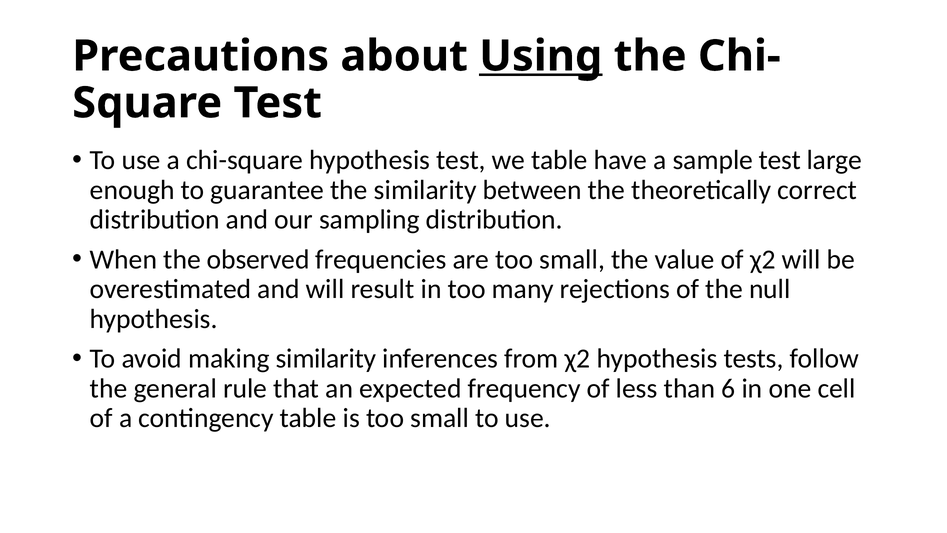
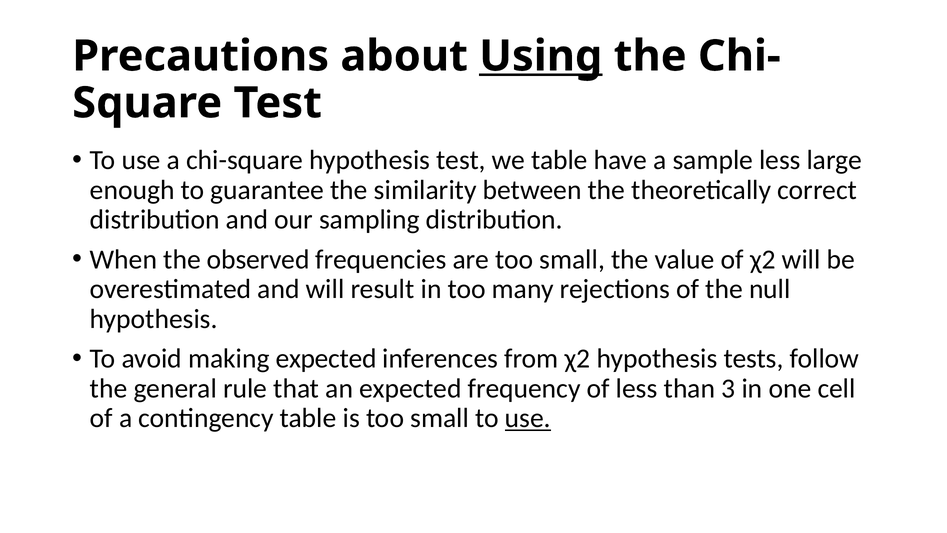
sample test: test -> less
making similarity: similarity -> expected
6: 6 -> 3
use at (528, 418) underline: none -> present
